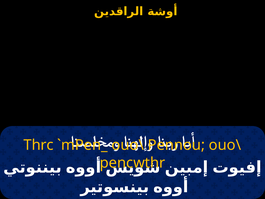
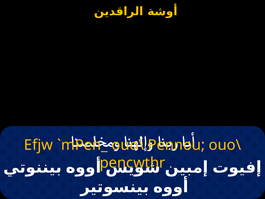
Thrc: Thrc -> Efjw
